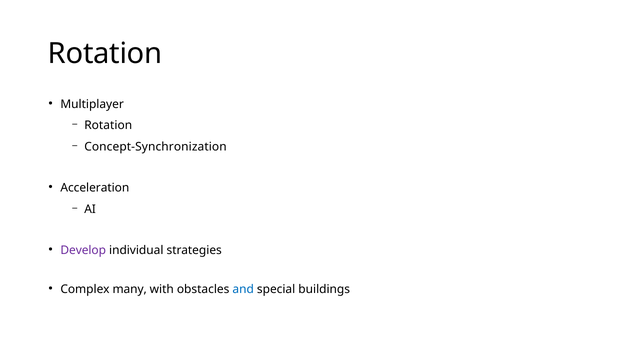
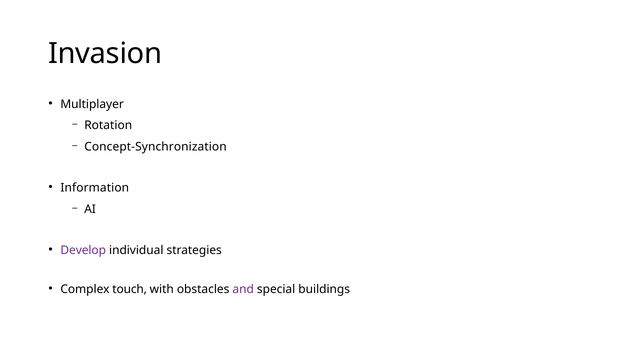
Rotation at (105, 53): Rotation -> Invasion
Acceleration: Acceleration -> Information
many: many -> touch
and colour: blue -> purple
